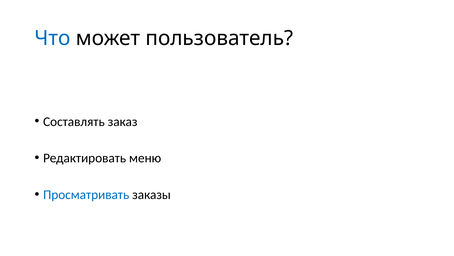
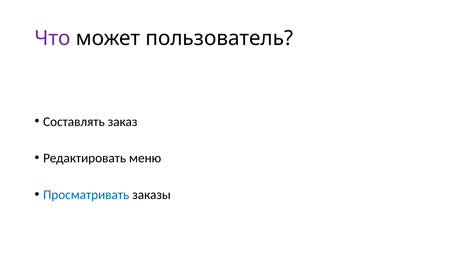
Что colour: blue -> purple
